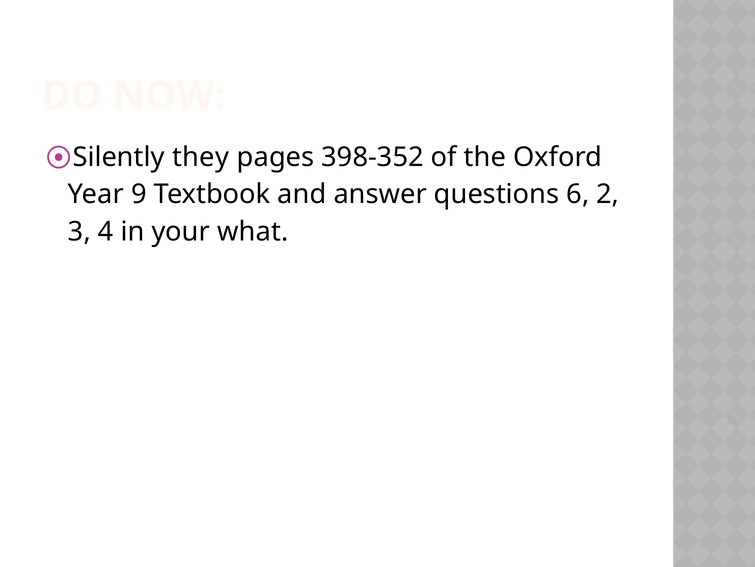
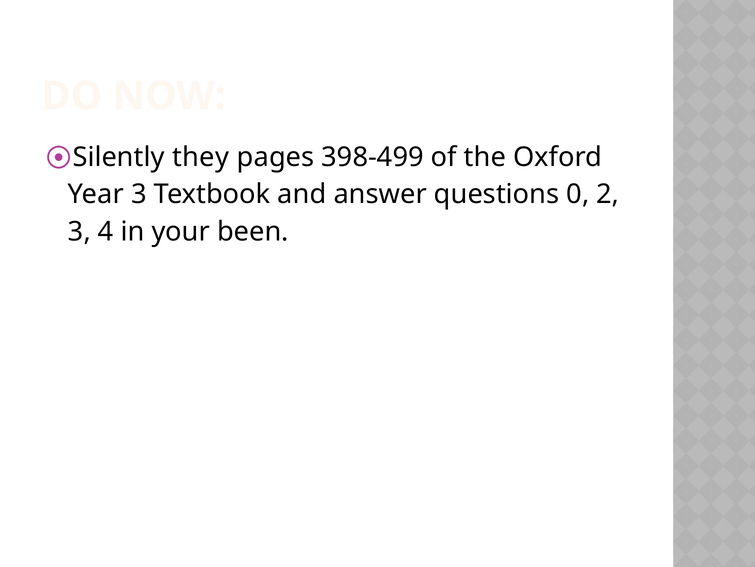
398-352: 398-352 -> 398-499
Year 9: 9 -> 3
6: 6 -> 0
what: what -> been
